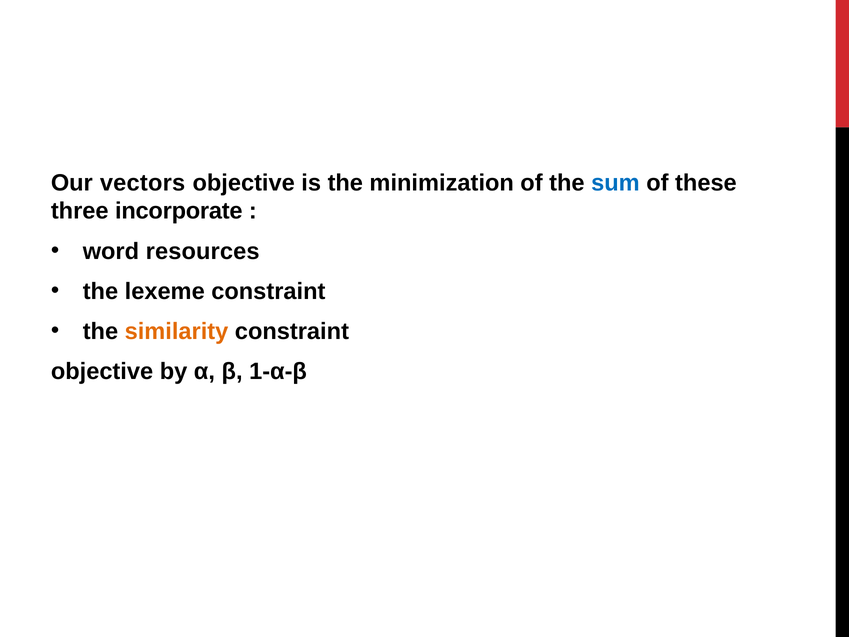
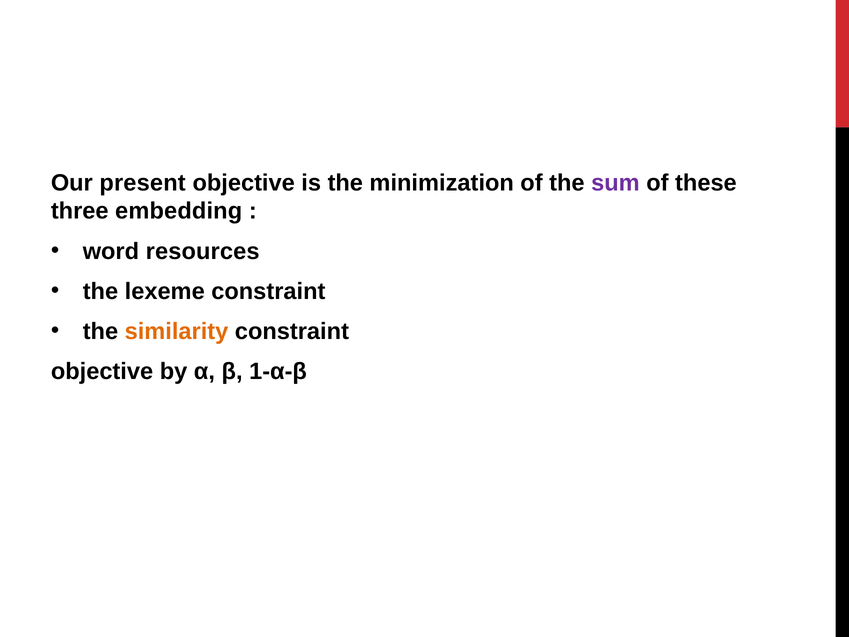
vectors: vectors -> present
sum colour: blue -> purple
incorporate: incorporate -> embedding
